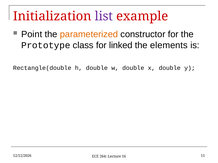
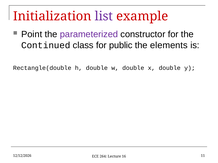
parameterized colour: orange -> purple
Prototype: Prototype -> Continued
linked: linked -> public
